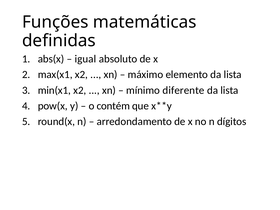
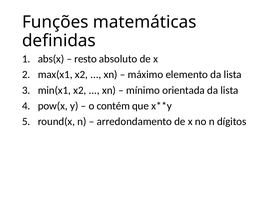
igual: igual -> resto
diferente: diferente -> orientada
